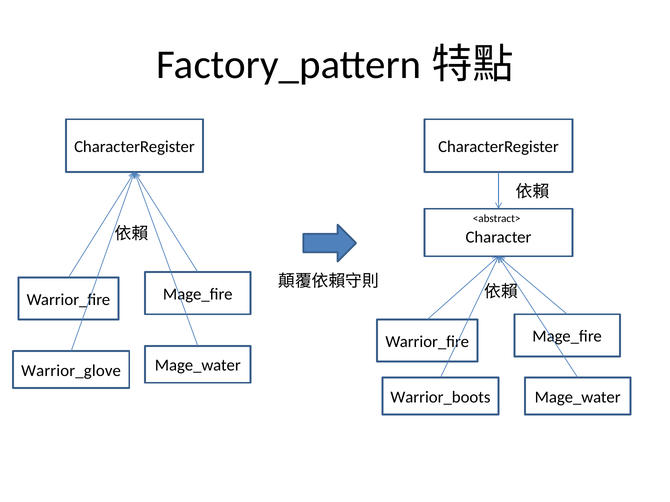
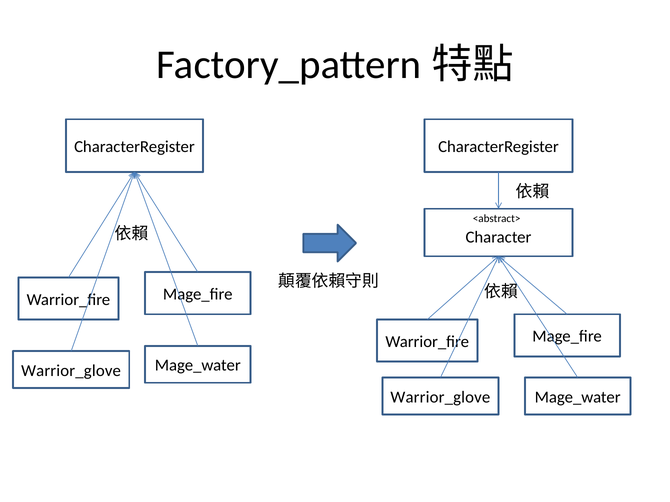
Warrior_boots at (440, 398): Warrior_boots -> Warrior_glove
